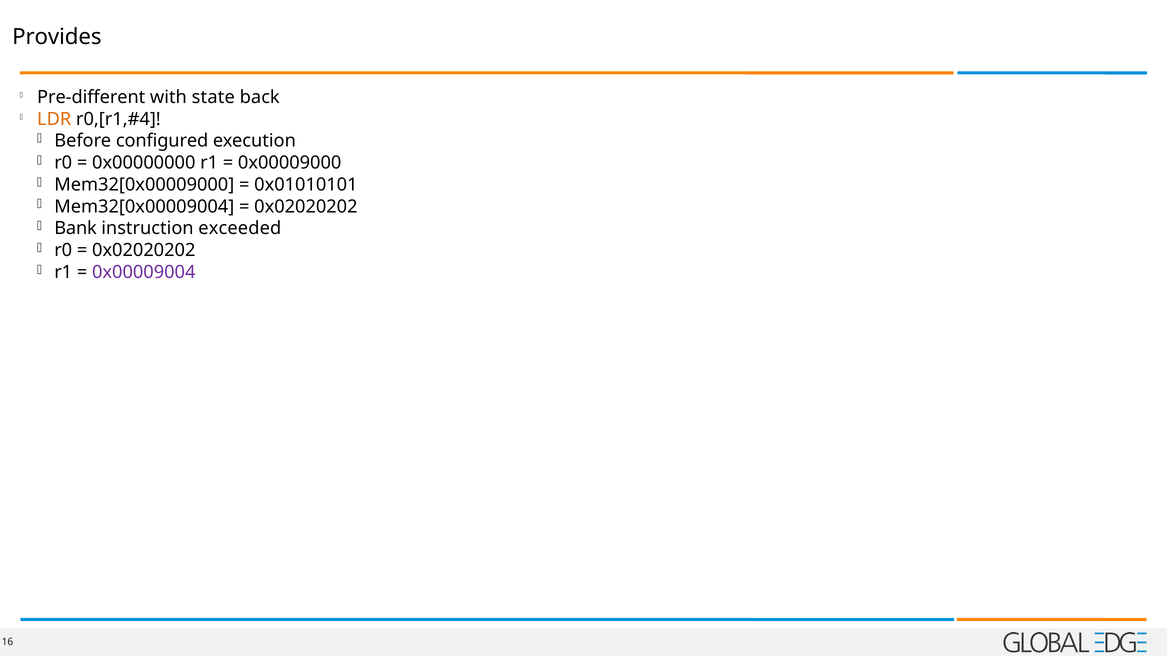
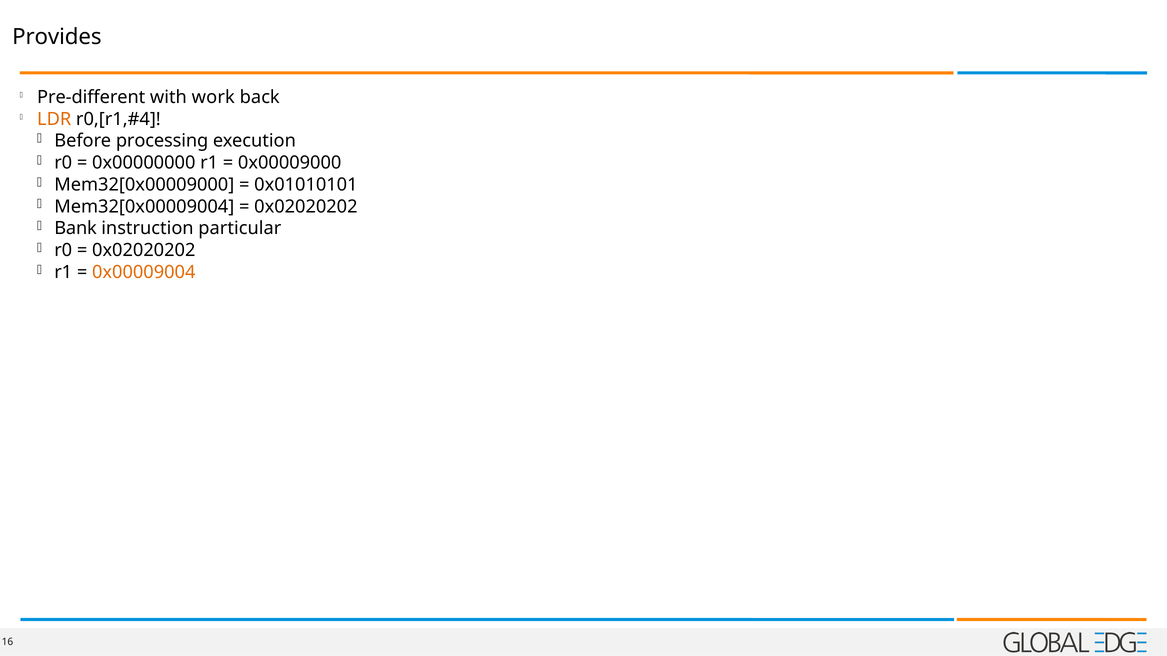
state: state -> work
configured: configured -> processing
exceeded: exceeded -> particular
0x00009004 colour: purple -> orange
